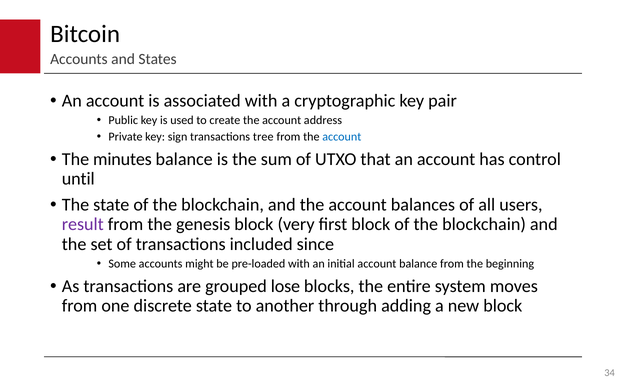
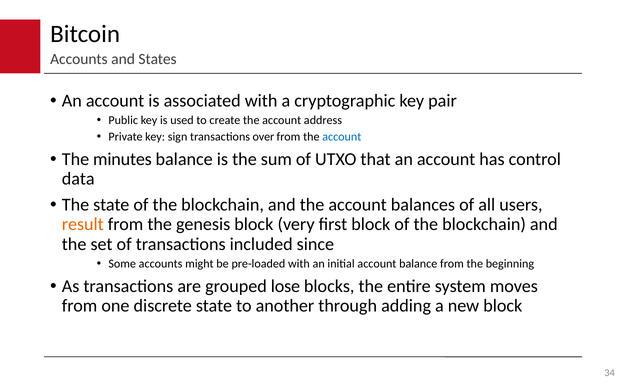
tree: tree -> over
until: until -> data
result colour: purple -> orange
